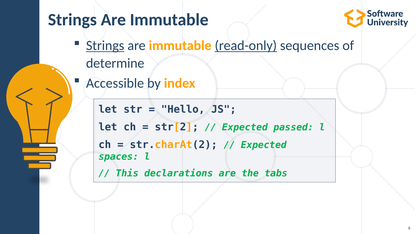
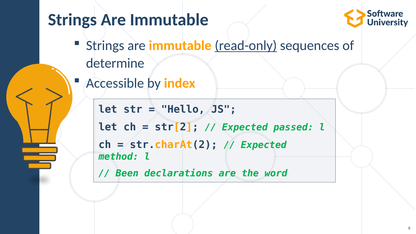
Strings at (105, 46) underline: present -> none
spaces: spaces -> method
This: This -> Been
tabs: tabs -> word
